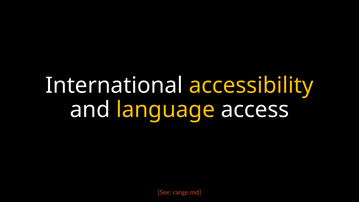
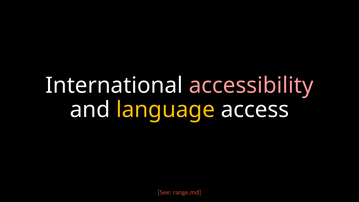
accessibility colour: yellow -> pink
